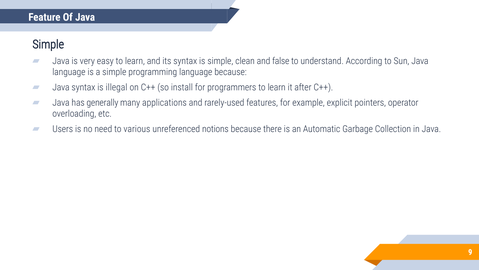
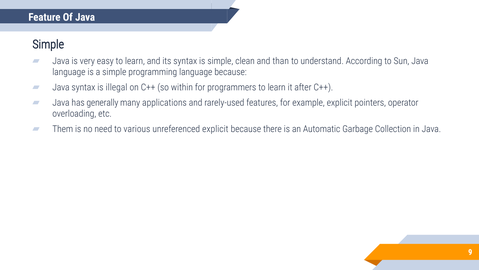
false: false -> than
install: install -> within
Users: Users -> Them
unreferenced notions: notions -> explicit
